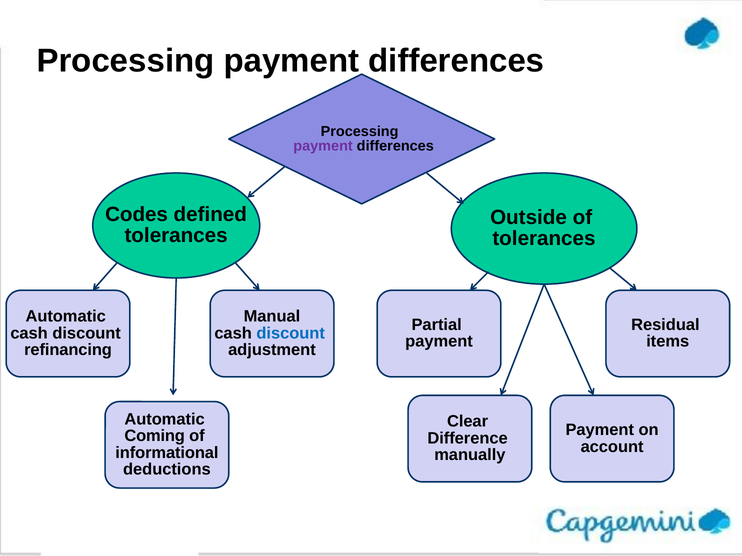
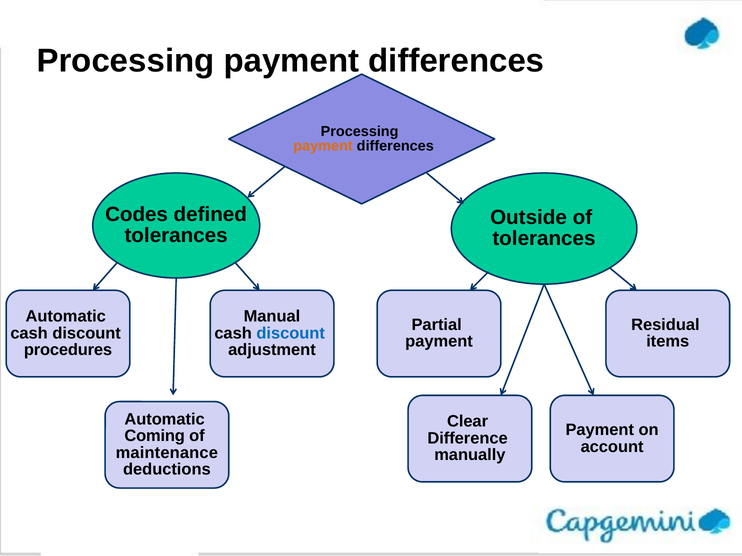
payment at (323, 146) colour: purple -> orange
refinancing: refinancing -> procedures
informational: informational -> maintenance
